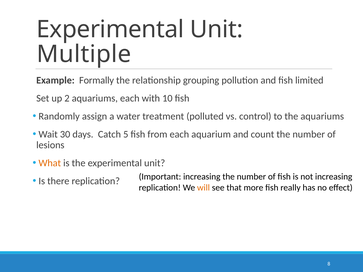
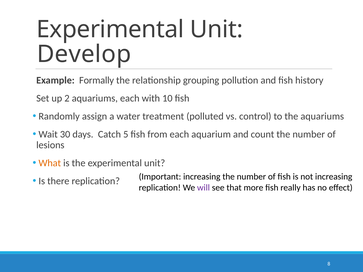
Multiple: Multiple -> Develop
limited: limited -> history
will colour: orange -> purple
